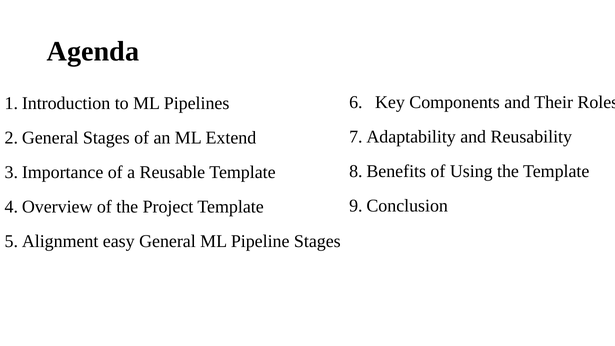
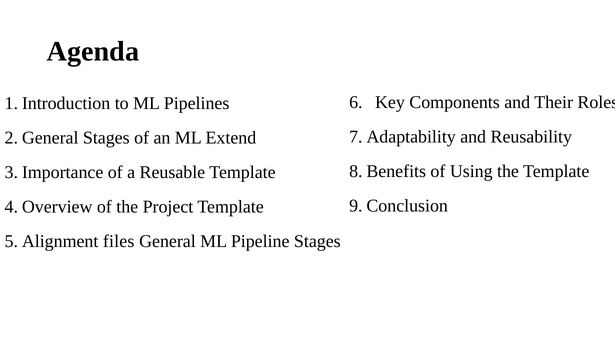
easy: easy -> files
